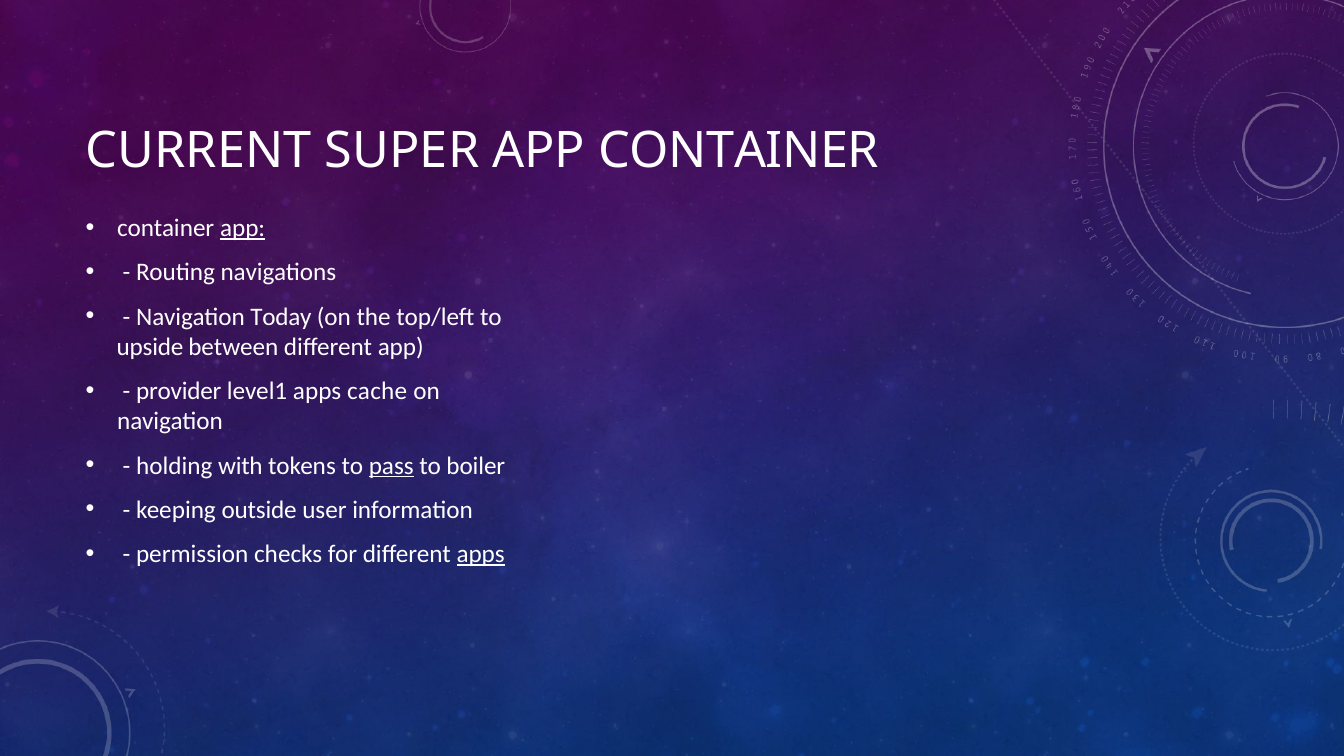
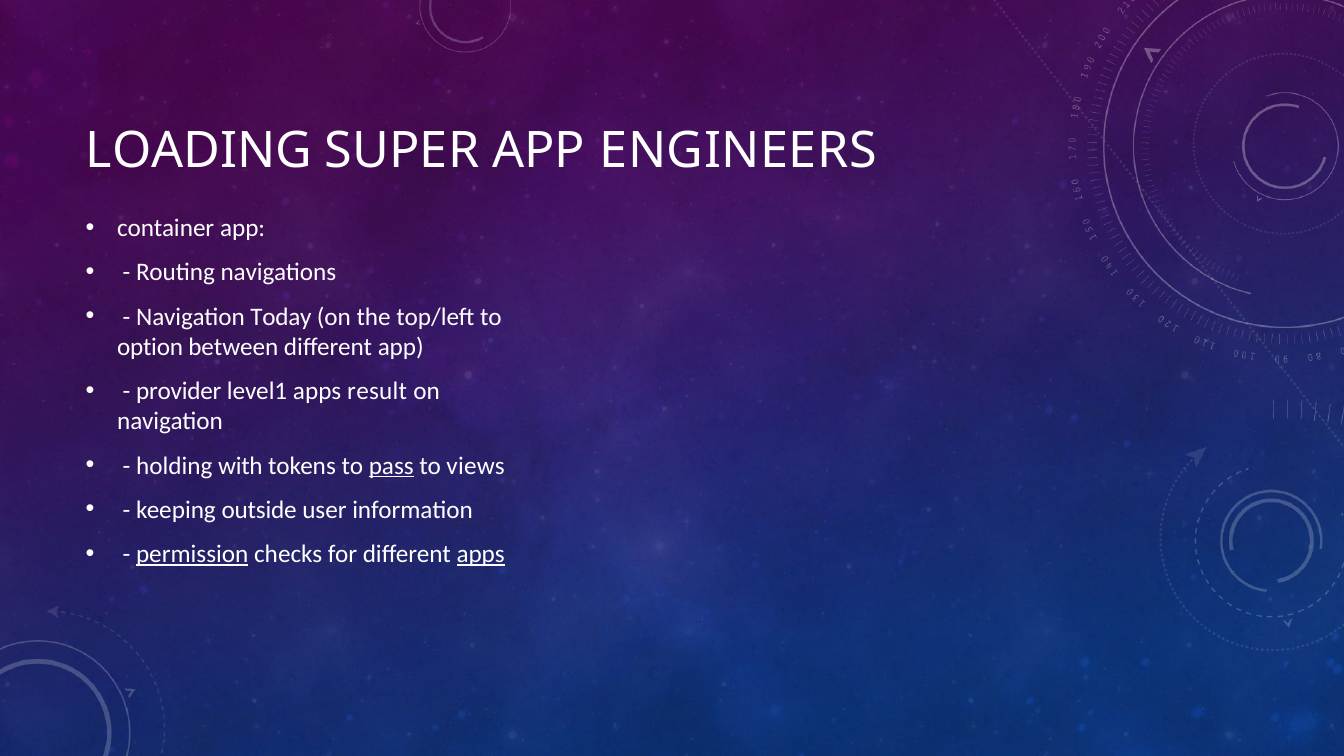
CURRENT: CURRENT -> LOADING
APP CONTAINER: CONTAINER -> ENGINEERS
app at (243, 228) underline: present -> none
upside: upside -> option
cache: cache -> result
boiler: boiler -> views
permission underline: none -> present
